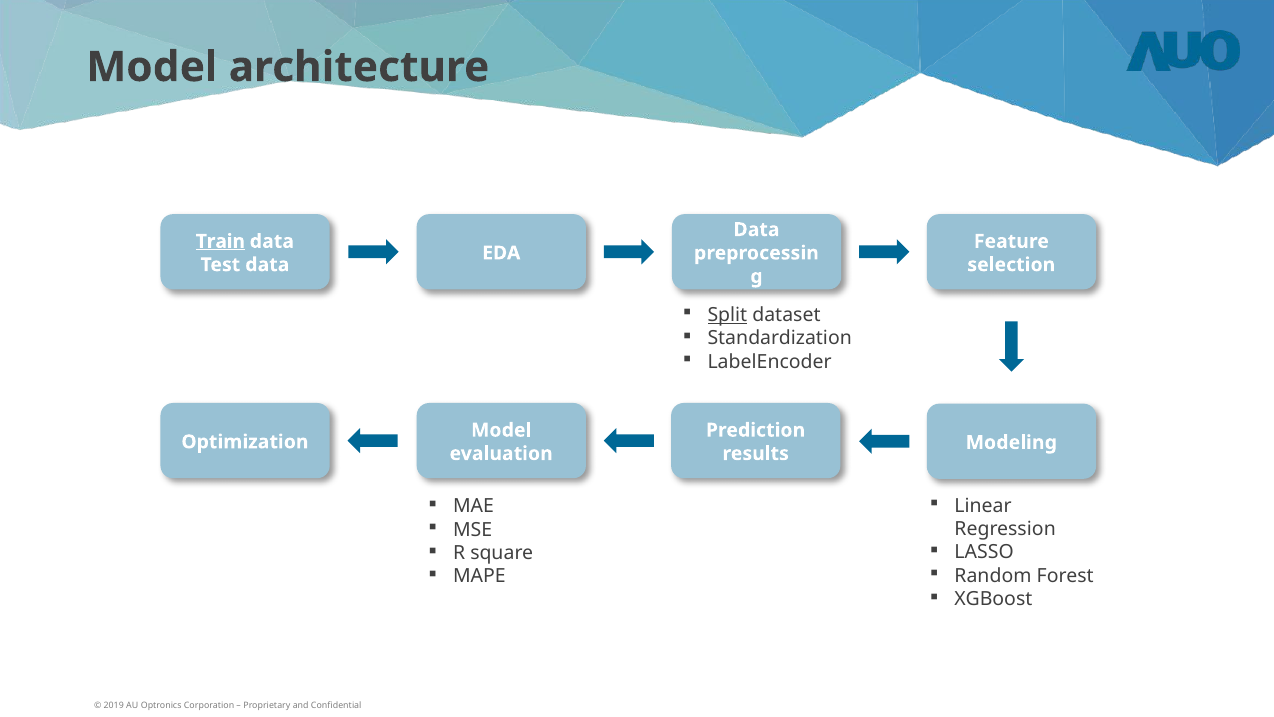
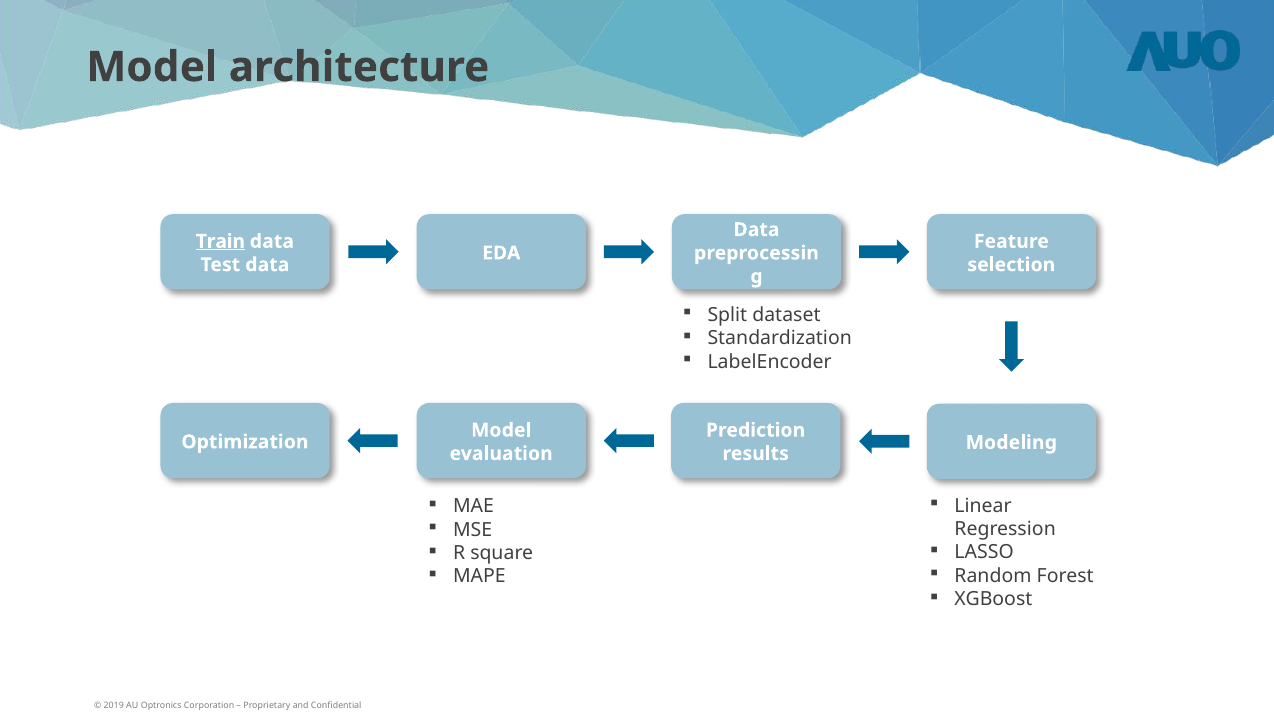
Split underline: present -> none
